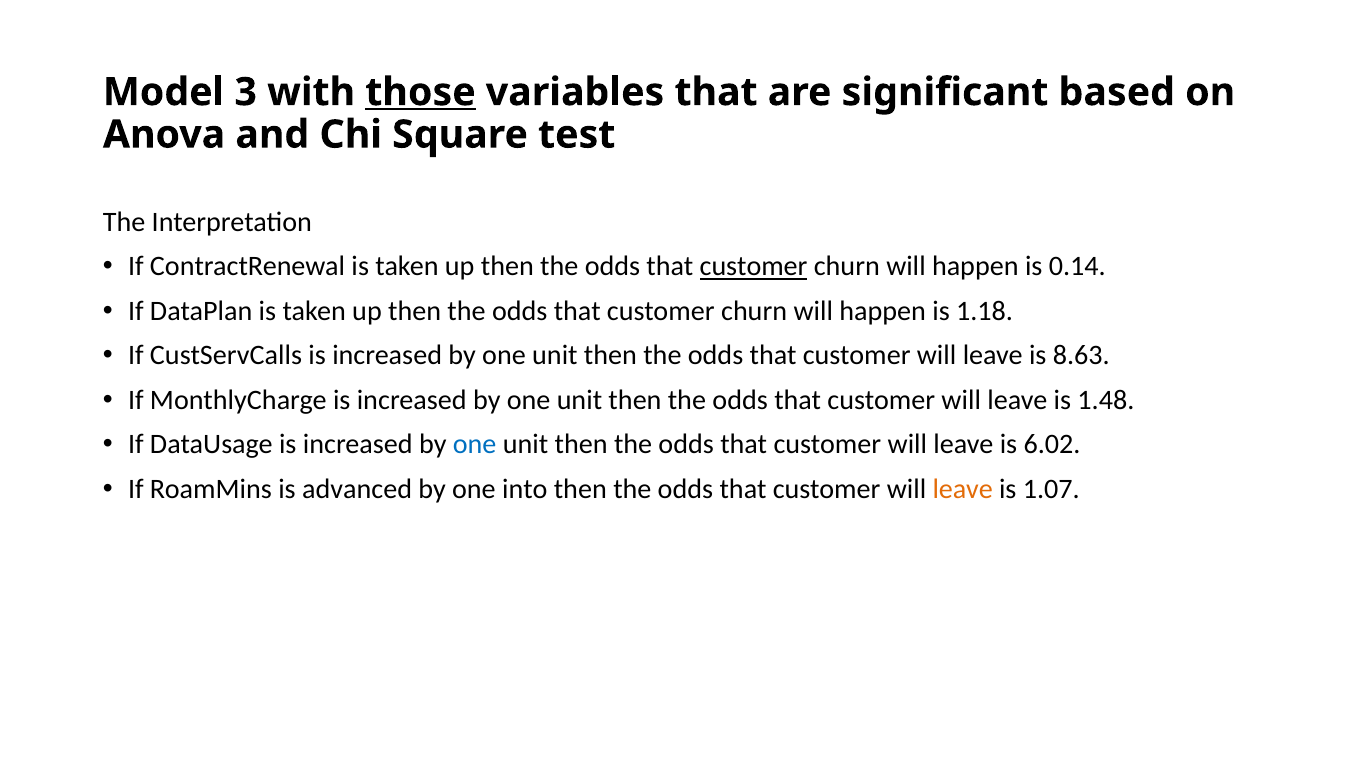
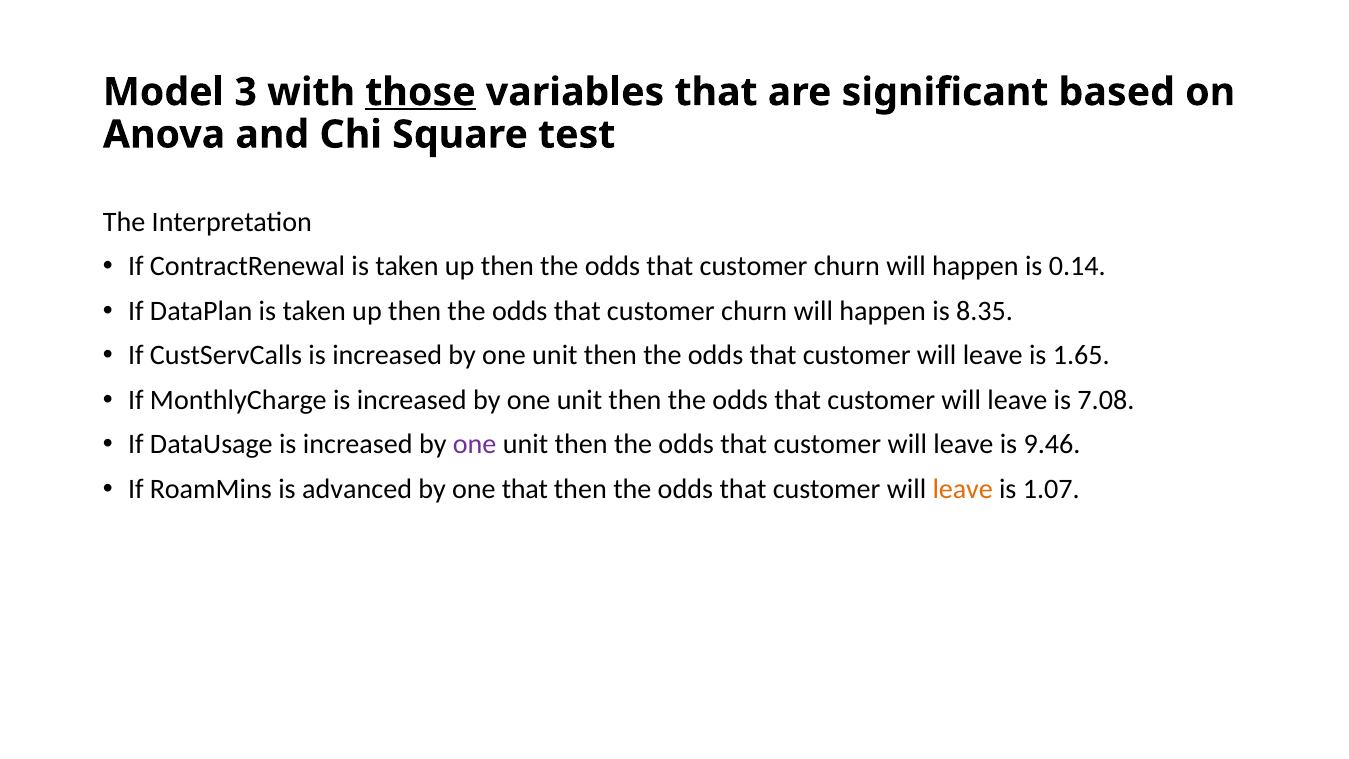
customer at (754, 267) underline: present -> none
1.18: 1.18 -> 8.35
8.63: 8.63 -> 1.65
1.48: 1.48 -> 7.08
one at (475, 444) colour: blue -> purple
6.02: 6.02 -> 9.46
one into: into -> that
